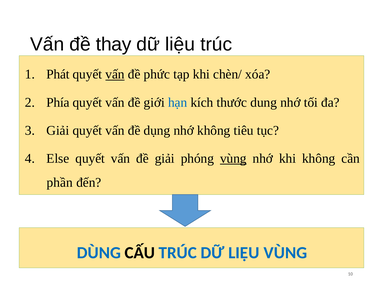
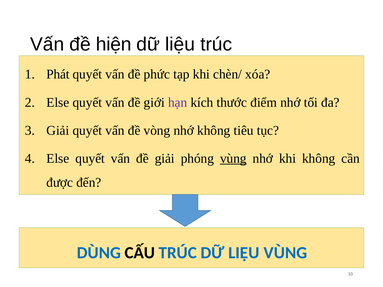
thay: thay -> hiện
vấn at (115, 74) underline: present -> none
Phía at (58, 102): Phía -> Else
hạn colour: blue -> purple
dung: dung -> điểm
dụng: dụng -> vòng
phần: phần -> được
